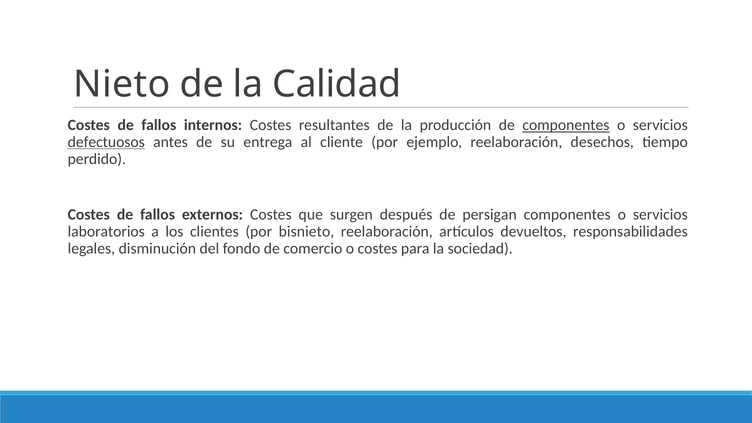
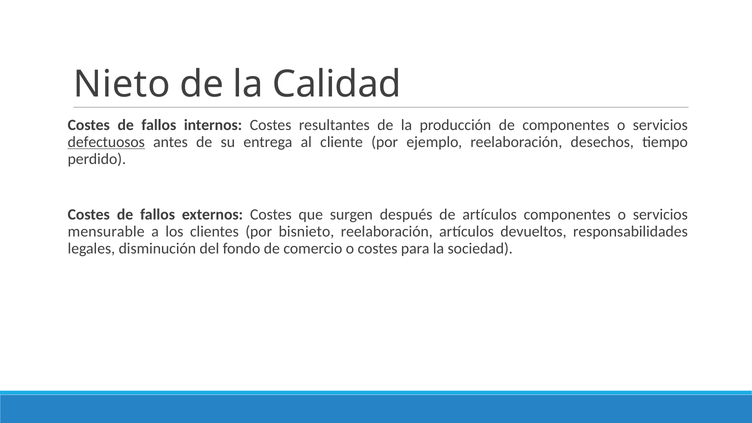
componentes at (566, 125) underline: present -> none
de persigan: persigan -> artículos
laboratorios: laboratorios -> mensurable
